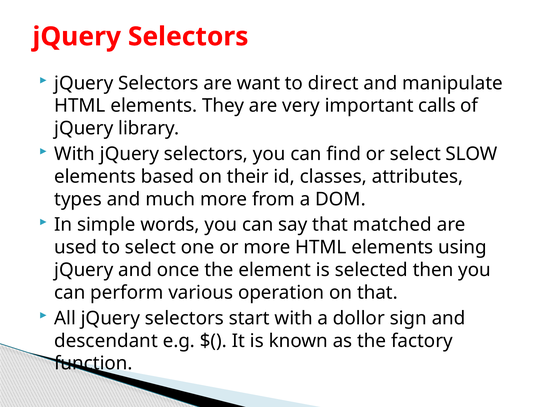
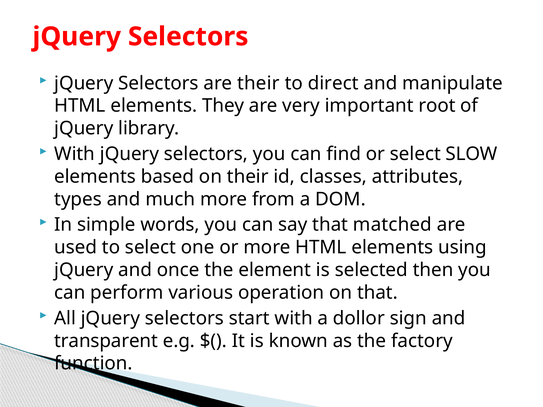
are want: want -> their
calls: calls -> root
descendant: descendant -> transparent
